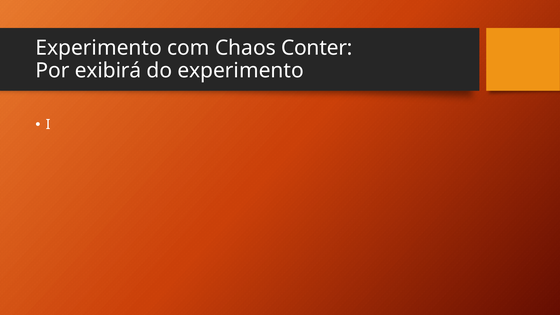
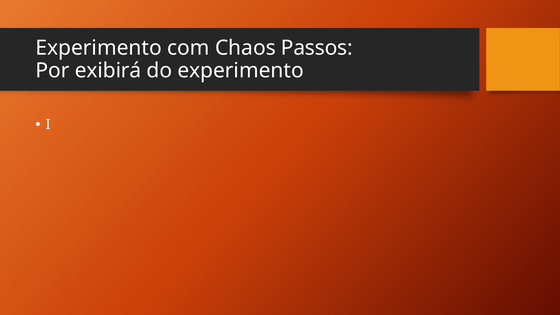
Conter: Conter -> Passos
